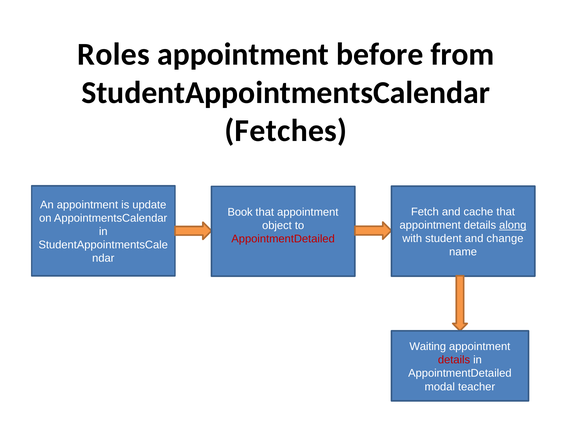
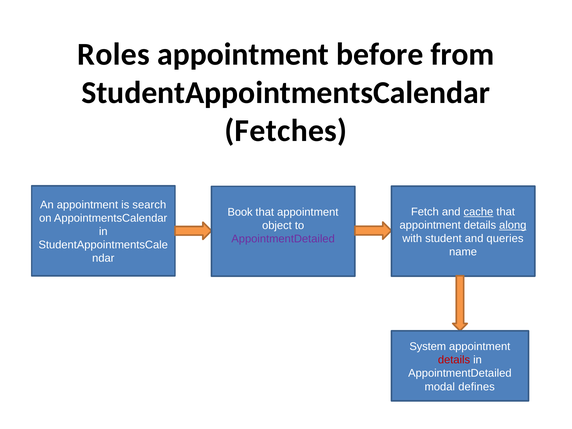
update: update -> search
cache underline: none -> present
change: change -> queries
AppointmentDetailed at (283, 239) colour: red -> purple
Waiting: Waiting -> System
teacher: teacher -> defines
